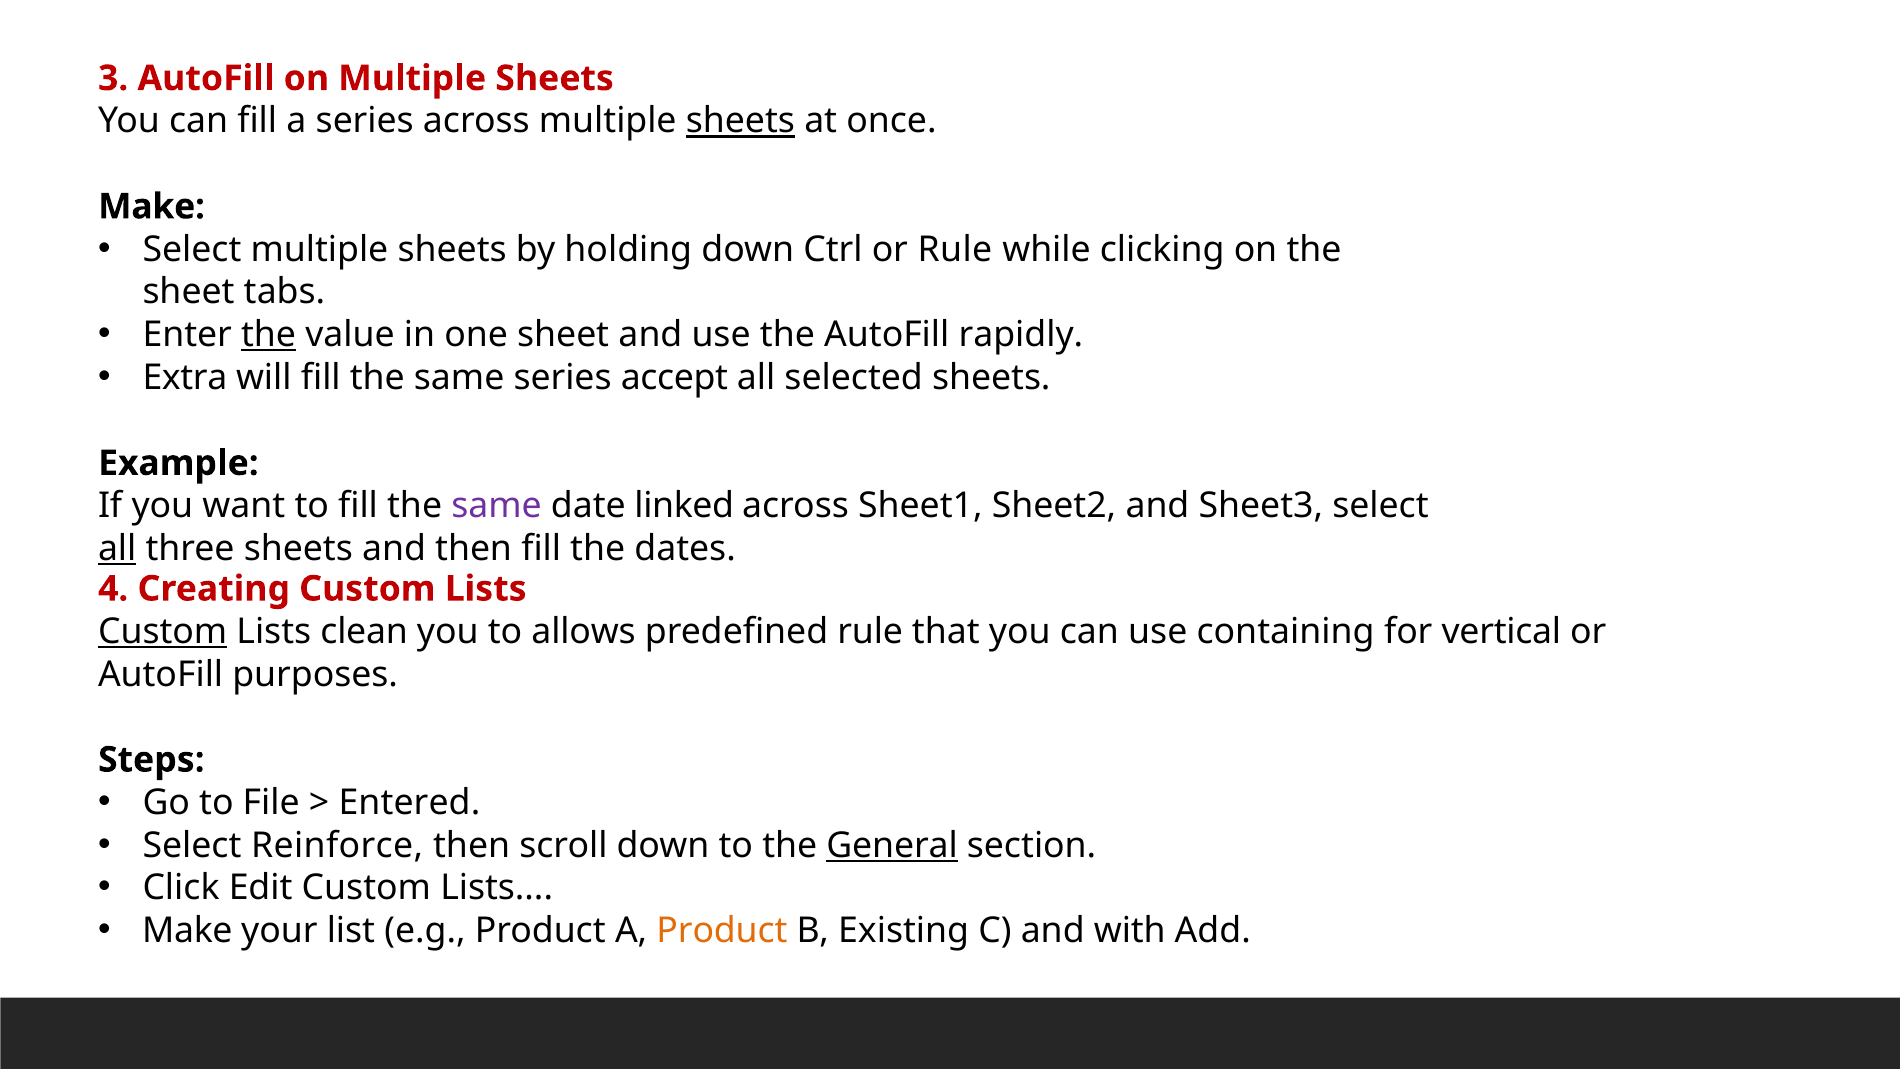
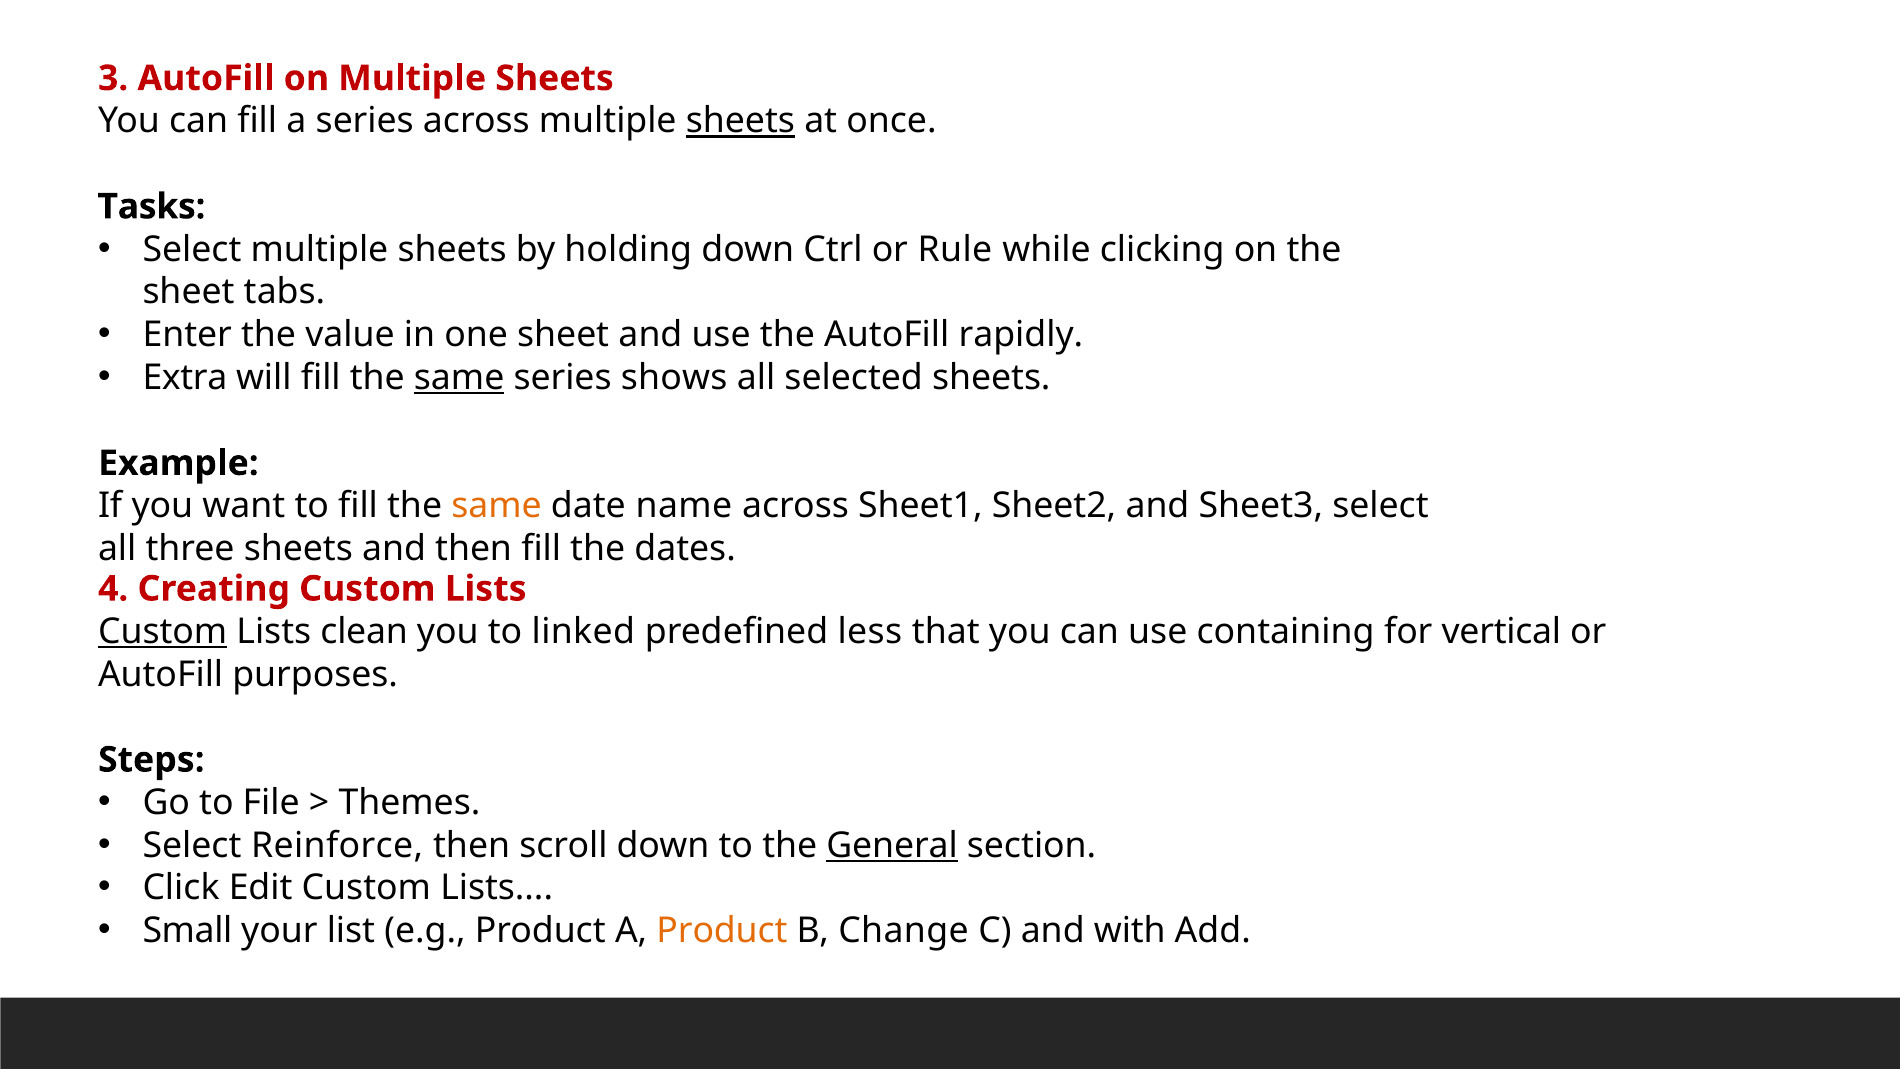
Make at (152, 207): Make -> Tasks
the at (269, 335) underline: present -> none
same at (459, 378) underline: none -> present
accept: accept -> shows
same at (497, 506) colour: purple -> orange
linked: linked -> name
all at (117, 549) underline: present -> none
allows: allows -> linked
predefined rule: rule -> less
Entered: Entered -> Themes
Make at (187, 931): Make -> Small
Existing: Existing -> Change
